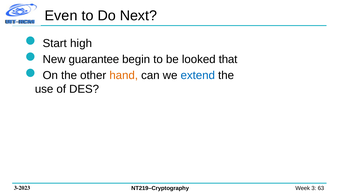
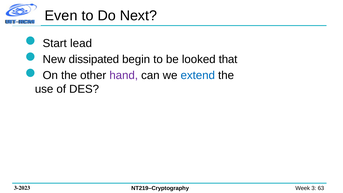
high: high -> lead
guarantee: guarantee -> dissipated
hand colour: orange -> purple
